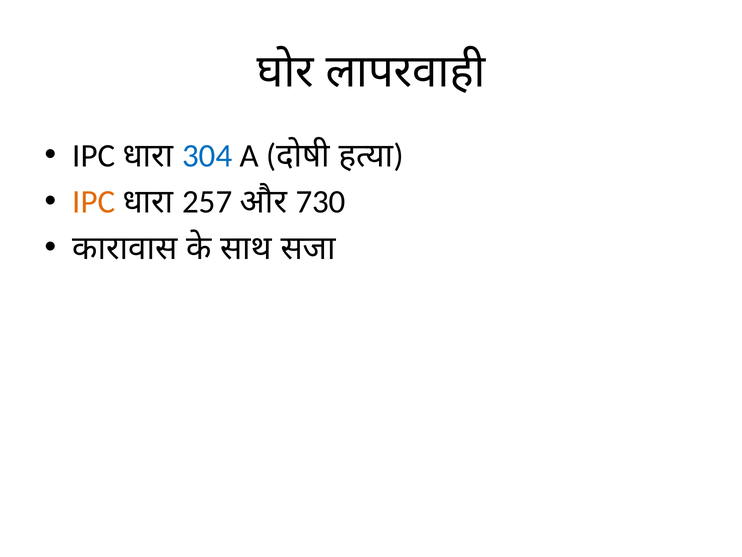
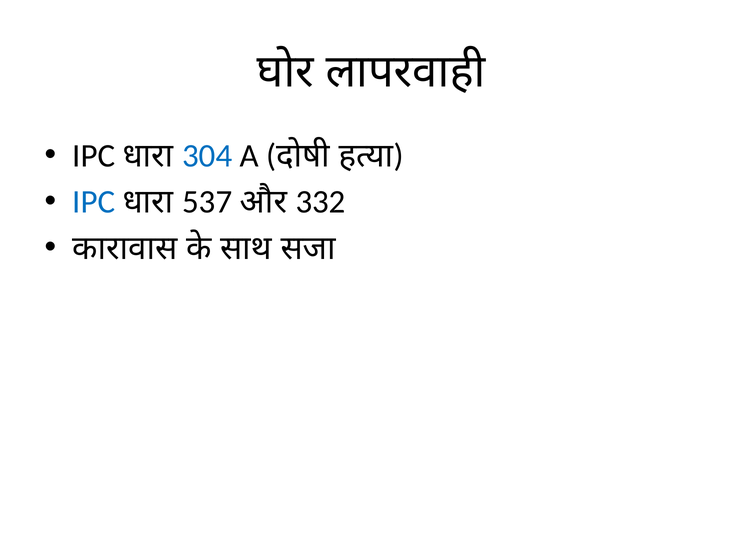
IPC at (94, 202) colour: orange -> blue
257: 257 -> 537
730: 730 -> 332
